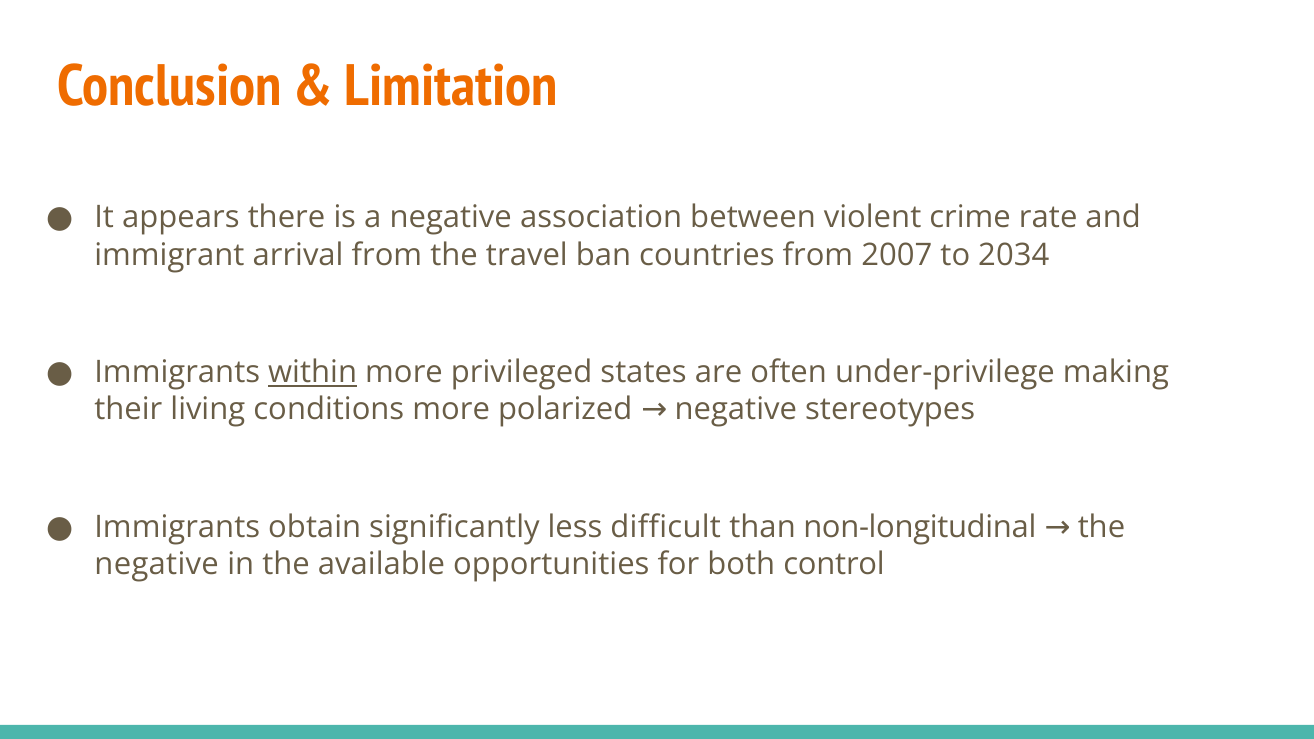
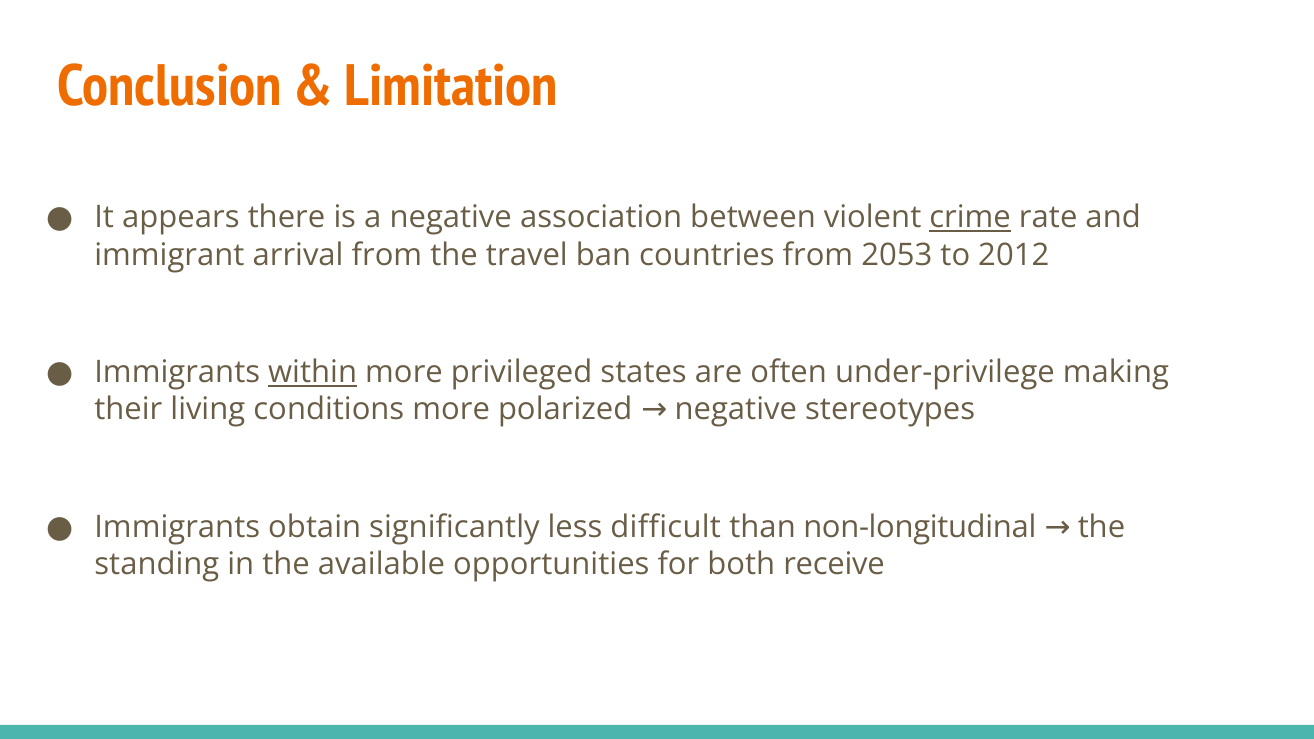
crime underline: none -> present
2007: 2007 -> 2053
2034: 2034 -> 2012
negative at (157, 564): negative -> standing
control: control -> receive
